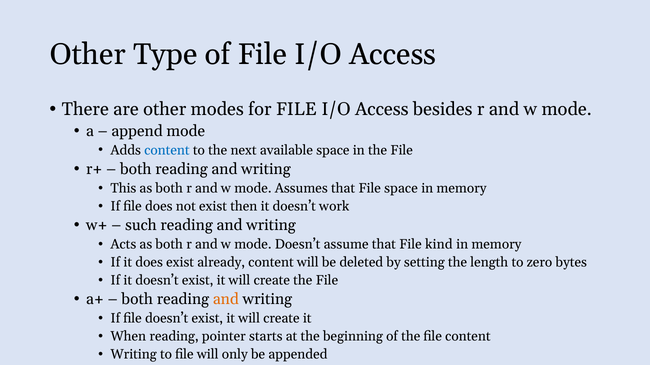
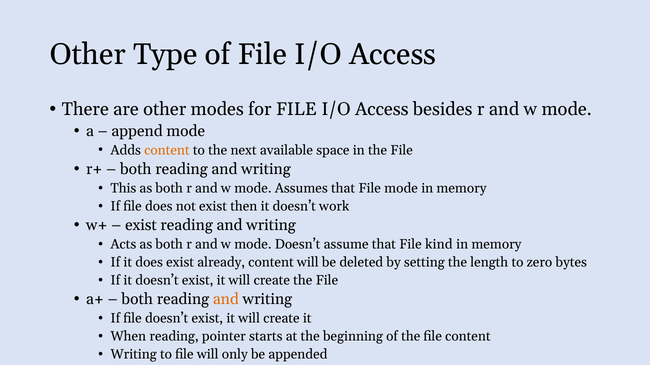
content at (167, 150) colour: blue -> orange
File space: space -> mode
such at (141, 226): such -> exist
